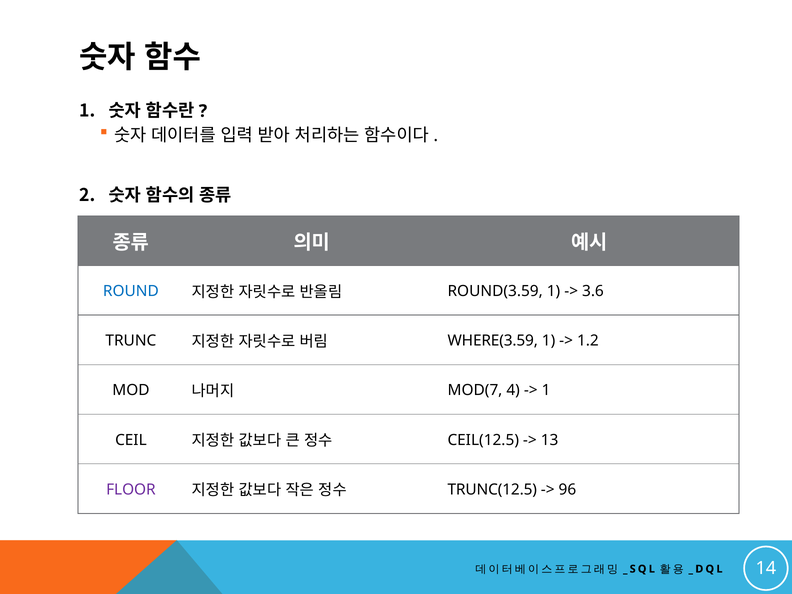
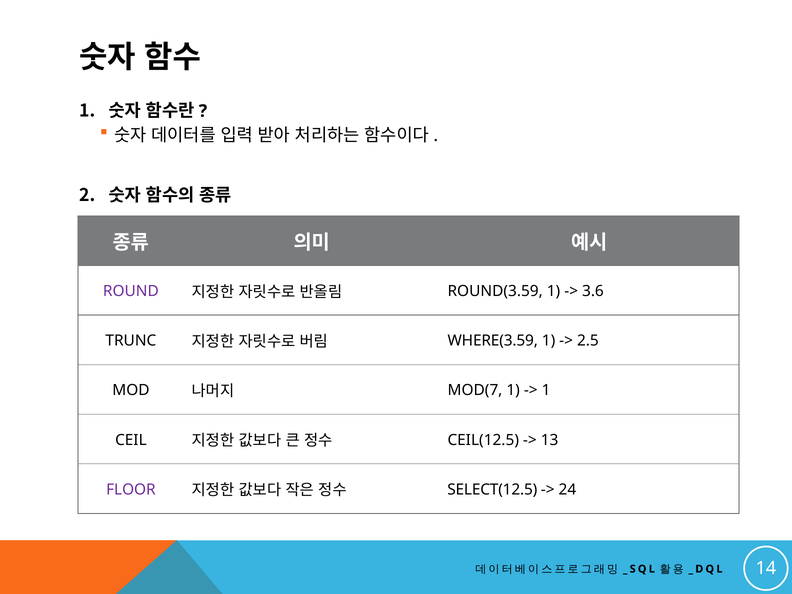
ROUND colour: blue -> purple
1.2: 1.2 -> 2.5
MOD(7 4: 4 -> 1
TRUNC(12.5: TRUNC(12.5 -> SELECT(12.5
96: 96 -> 24
